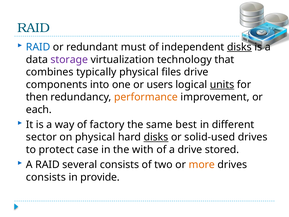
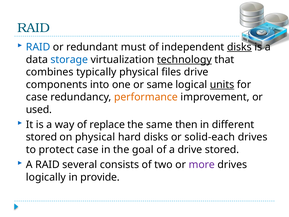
storage colour: purple -> blue
technology underline: none -> present
or users: users -> same
then at (37, 97): then -> case
each: each -> used
factory: factory -> replace
best: best -> then
sector at (41, 137): sector -> stored
disks at (156, 137) underline: present -> none
solid-used: solid-used -> solid-each
with: with -> goal
more colour: orange -> purple
consists at (46, 177): consists -> logically
